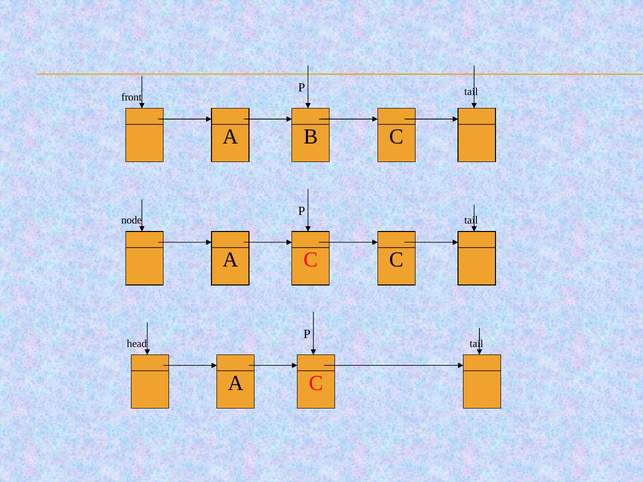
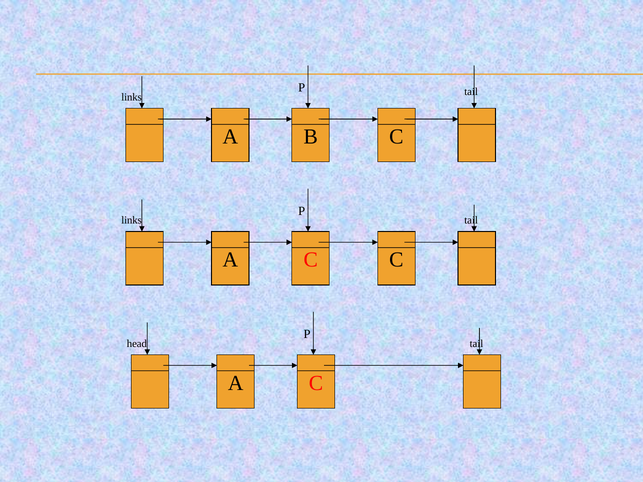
front at (132, 97): front -> links
node at (132, 221): node -> links
